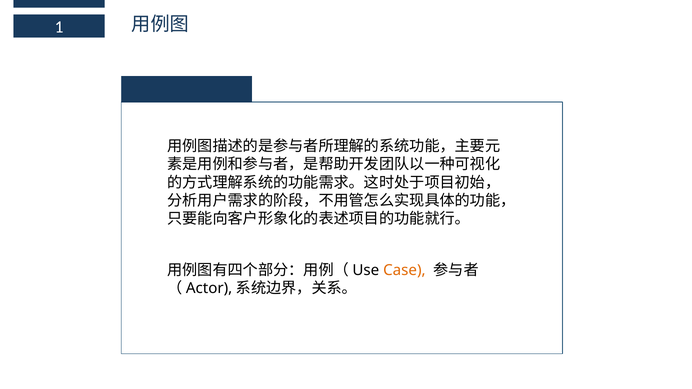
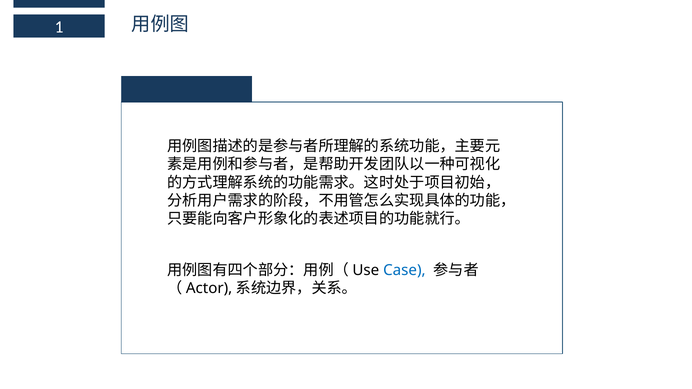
Case colour: orange -> blue
